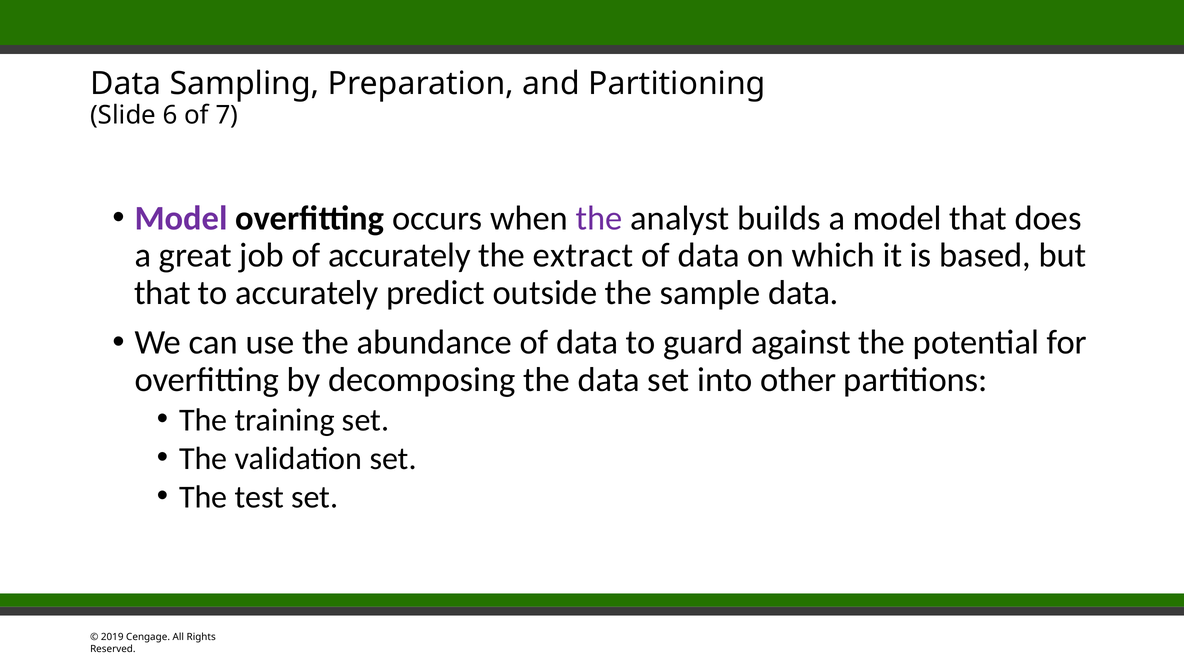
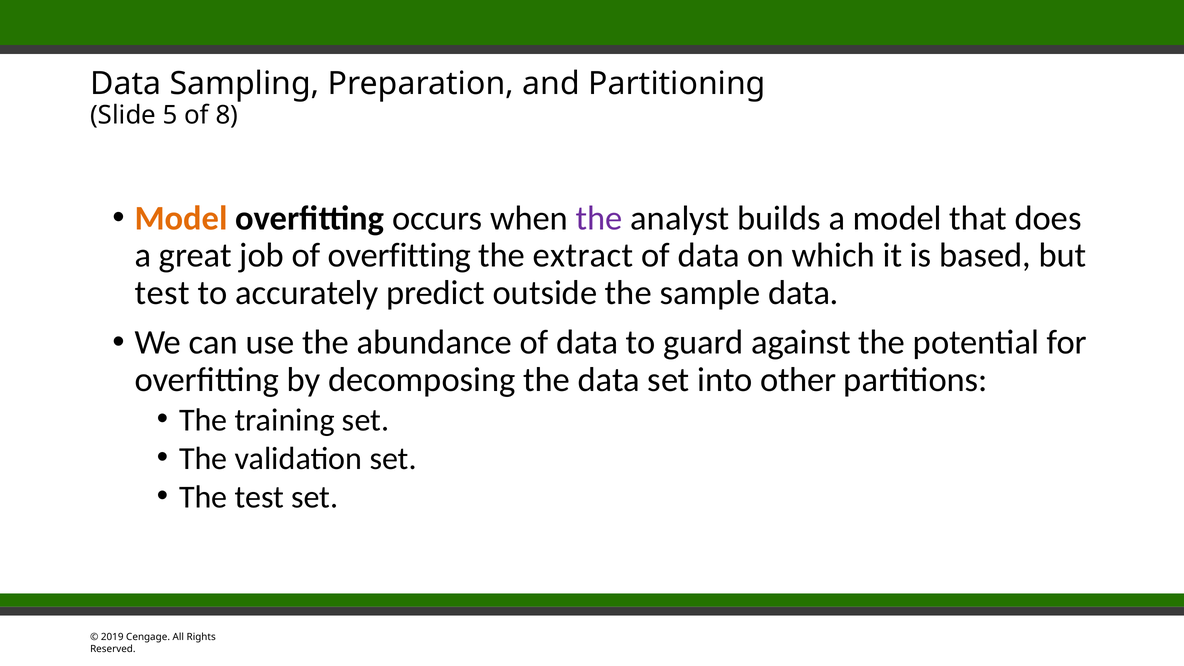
6: 6 -> 5
7: 7 -> 8
Model at (181, 218) colour: purple -> orange
of accurately: accurately -> overfitting
that at (163, 293): that -> test
